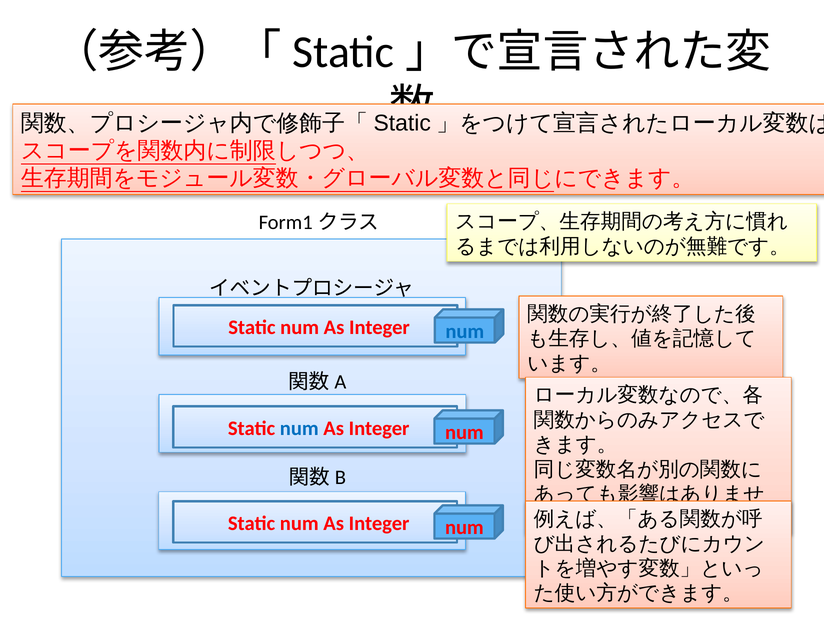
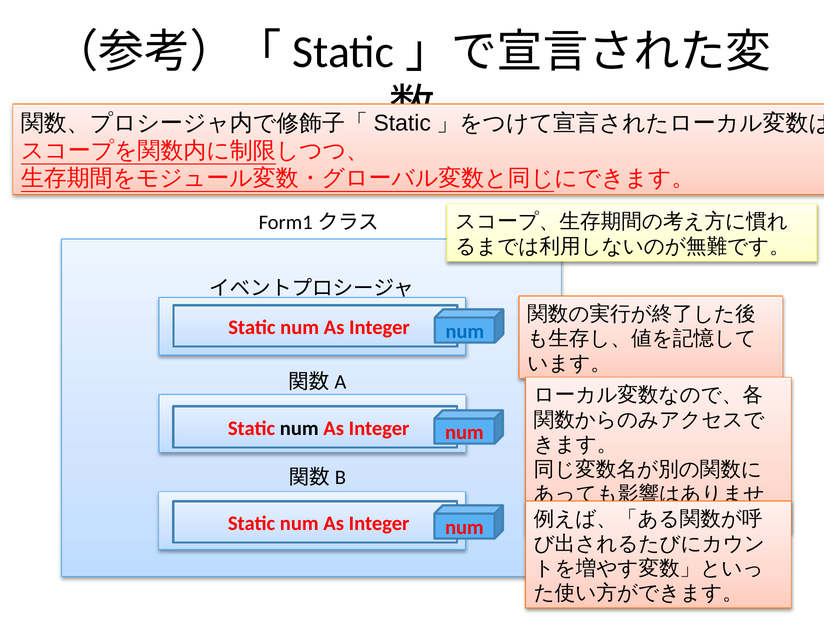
num at (299, 429) colour: blue -> black
